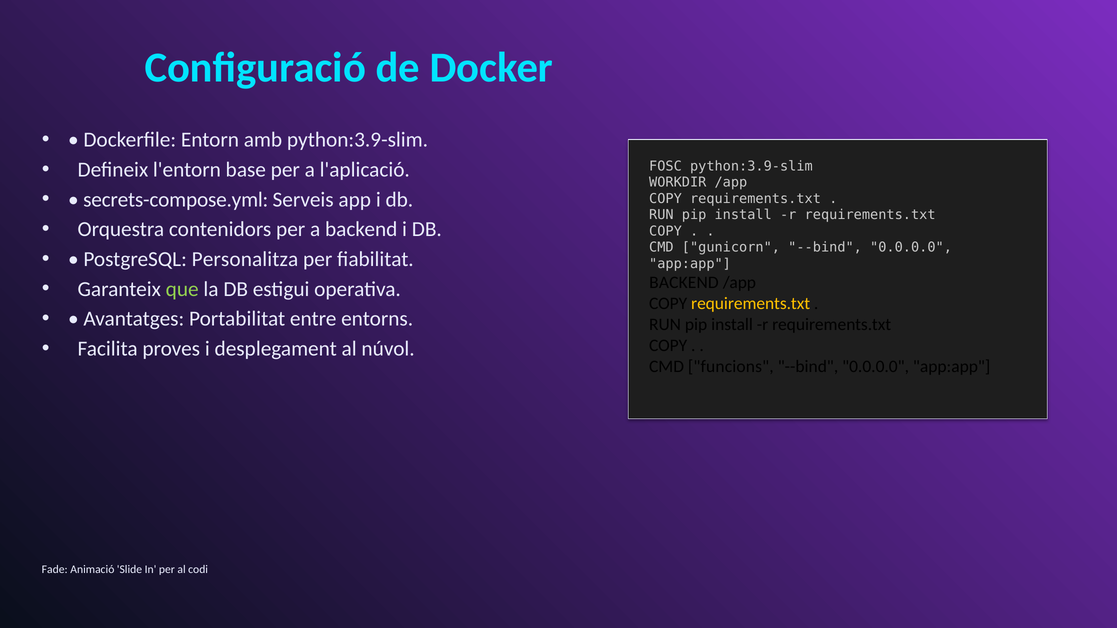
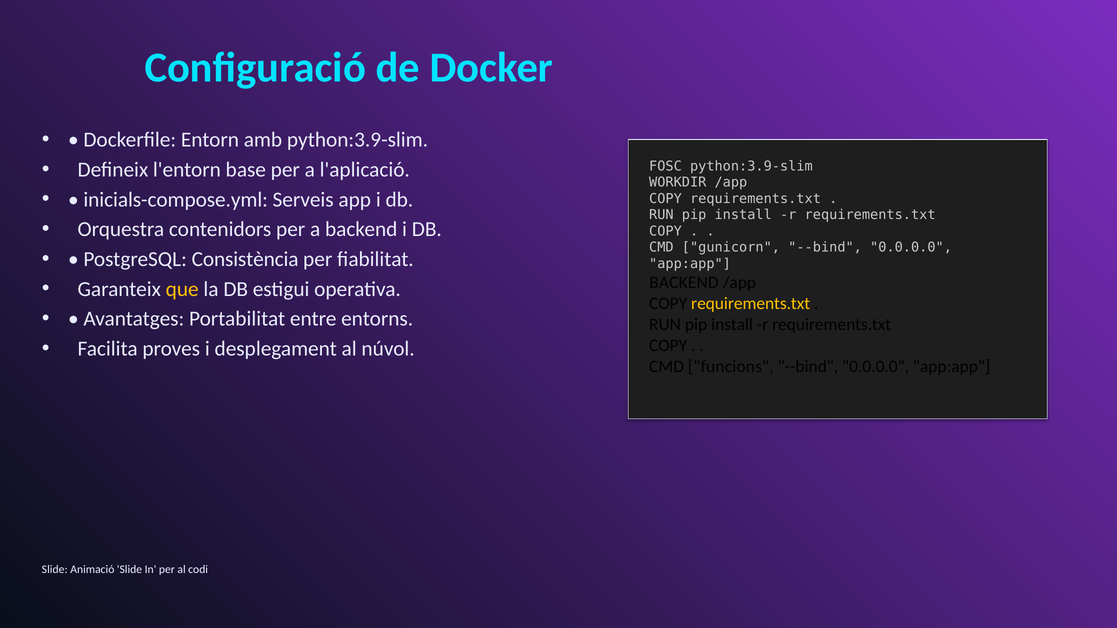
secrets-compose.yml: secrets-compose.yml -> inicials-compose.yml
Personalitza: Personalitza -> Consistència
que colour: light green -> yellow
Fade at (55, 570): Fade -> Slide
